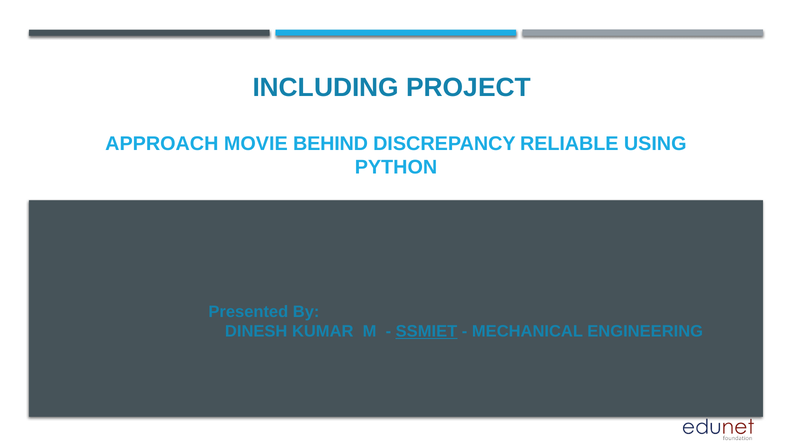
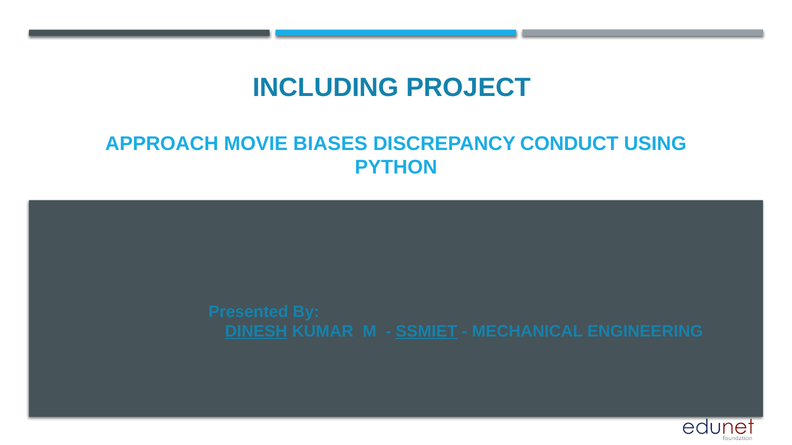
BEHIND: BEHIND -> BIASES
RELIABLE: RELIABLE -> CONDUCT
DINESH underline: none -> present
